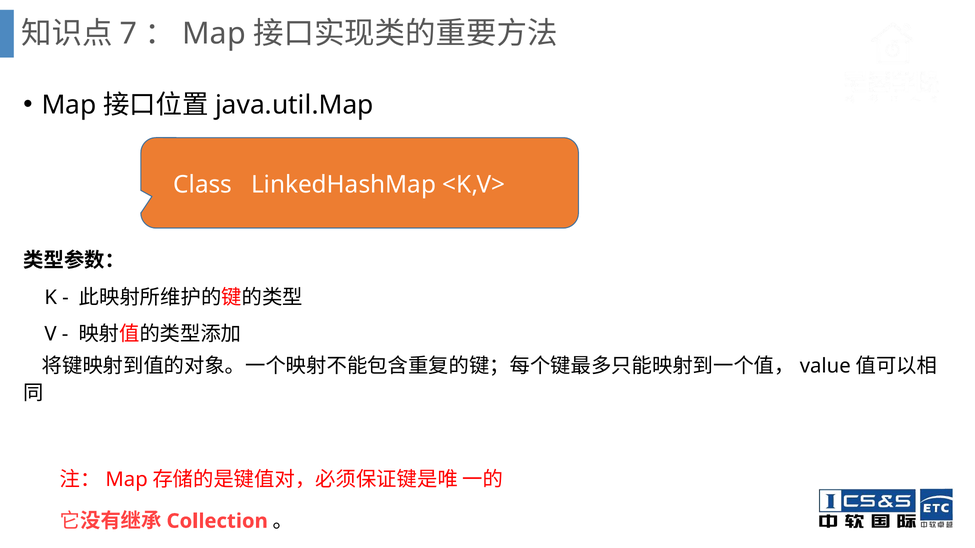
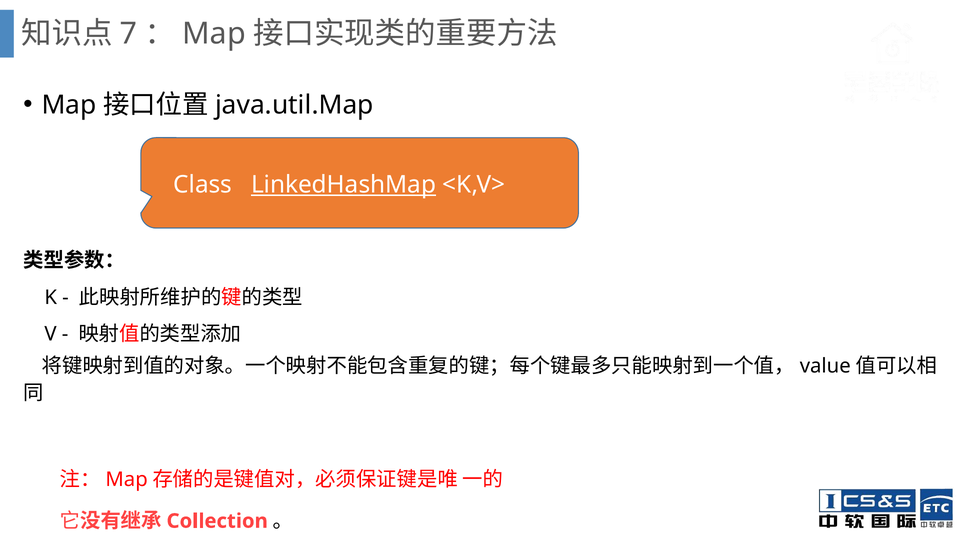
LinkedHashMap underline: none -> present
